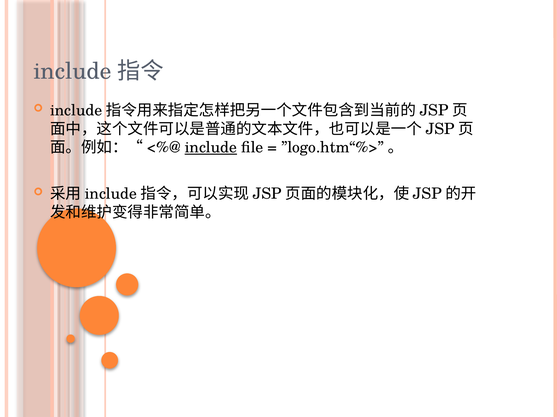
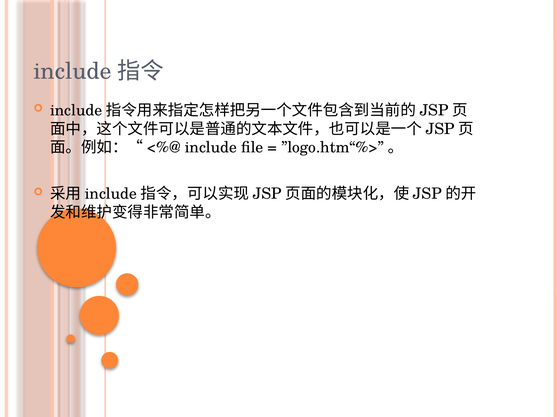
include underline: present -> none
